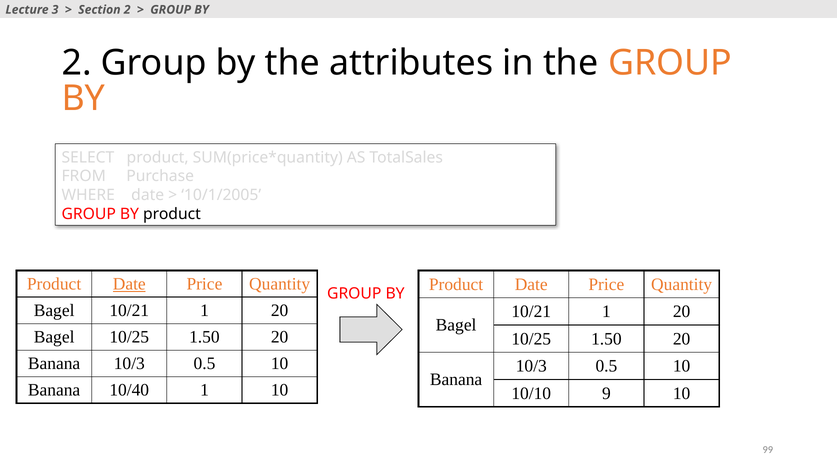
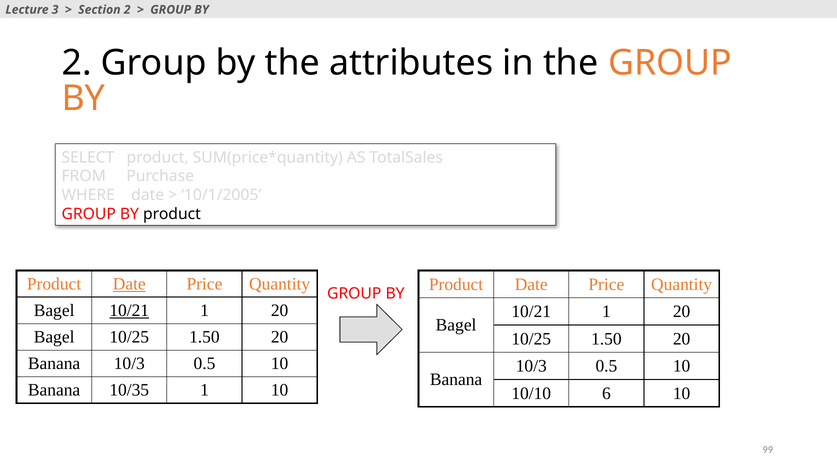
10/21 at (129, 310) underline: none -> present
10/40: 10/40 -> 10/35
9: 9 -> 6
